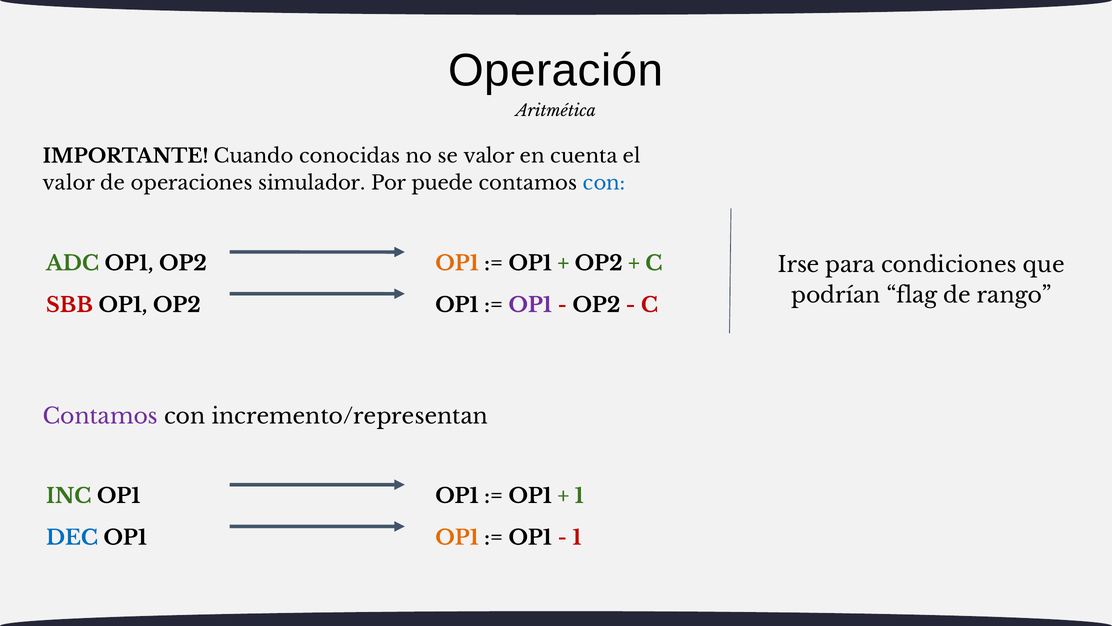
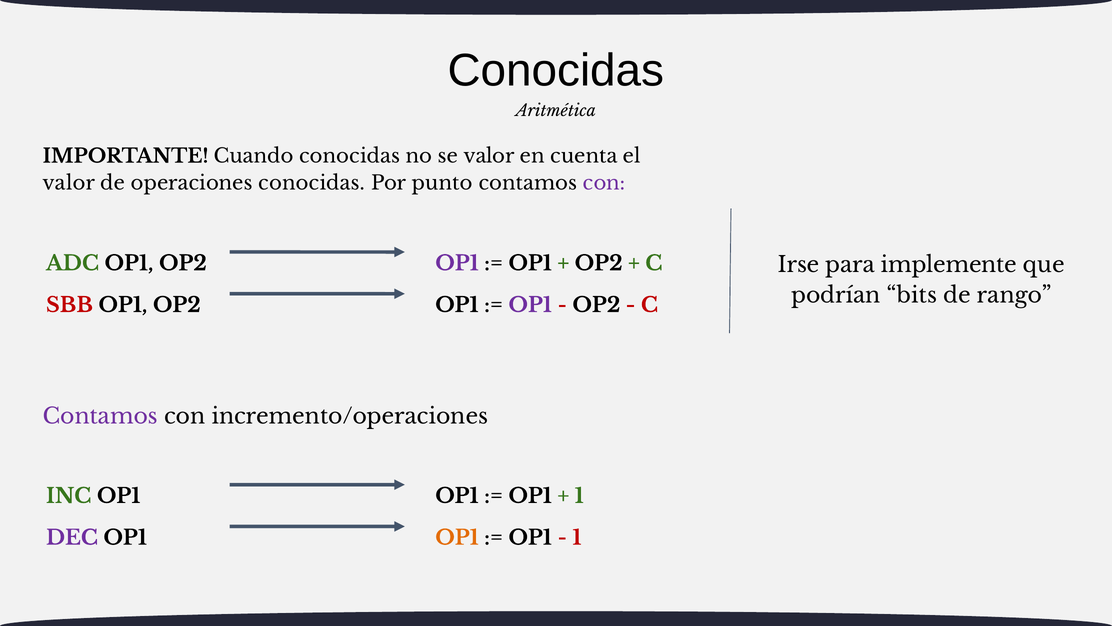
Operación at (556, 71): Operación -> Conocidas
operaciones simulador: simulador -> conocidas
puede: puede -> punto
con at (604, 183) colour: blue -> purple
OP1 at (457, 263) colour: orange -> purple
condiciones: condiciones -> implemente
flag: flag -> bits
incremento/representan: incremento/representan -> incremento/operaciones
DEC colour: blue -> purple
